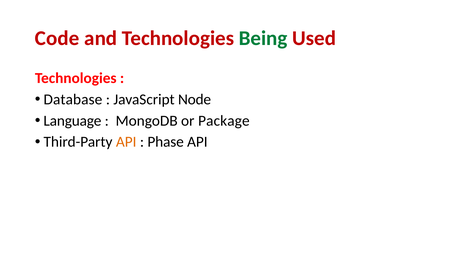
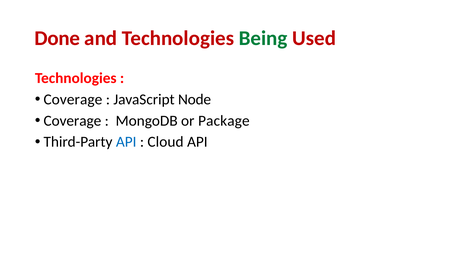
Code: Code -> Done
Database at (73, 100): Database -> Coverage
Language at (72, 121): Language -> Coverage
API at (126, 142) colour: orange -> blue
Phase: Phase -> Cloud
